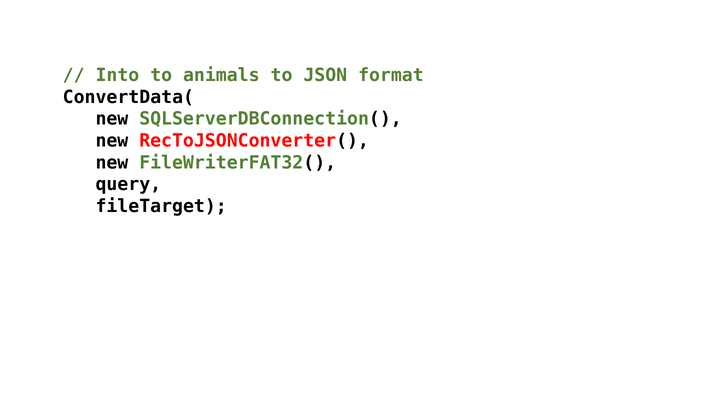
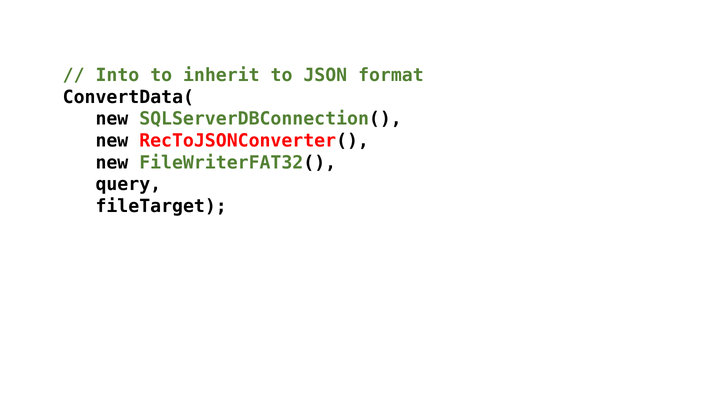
animals: animals -> inherit
